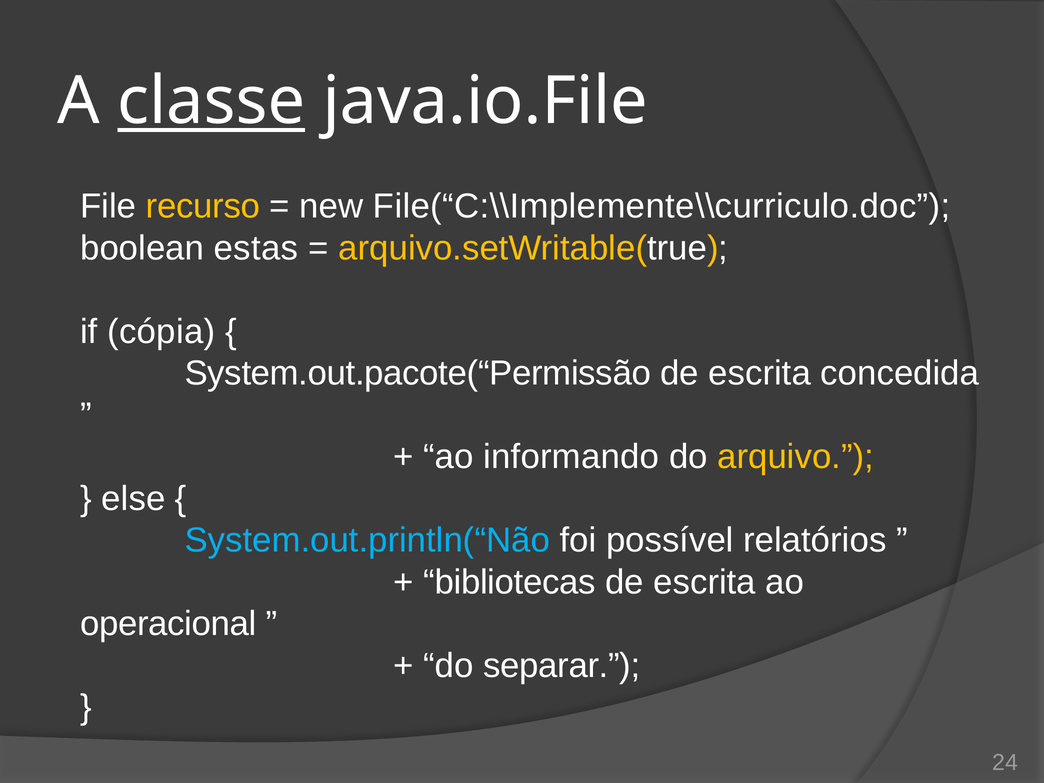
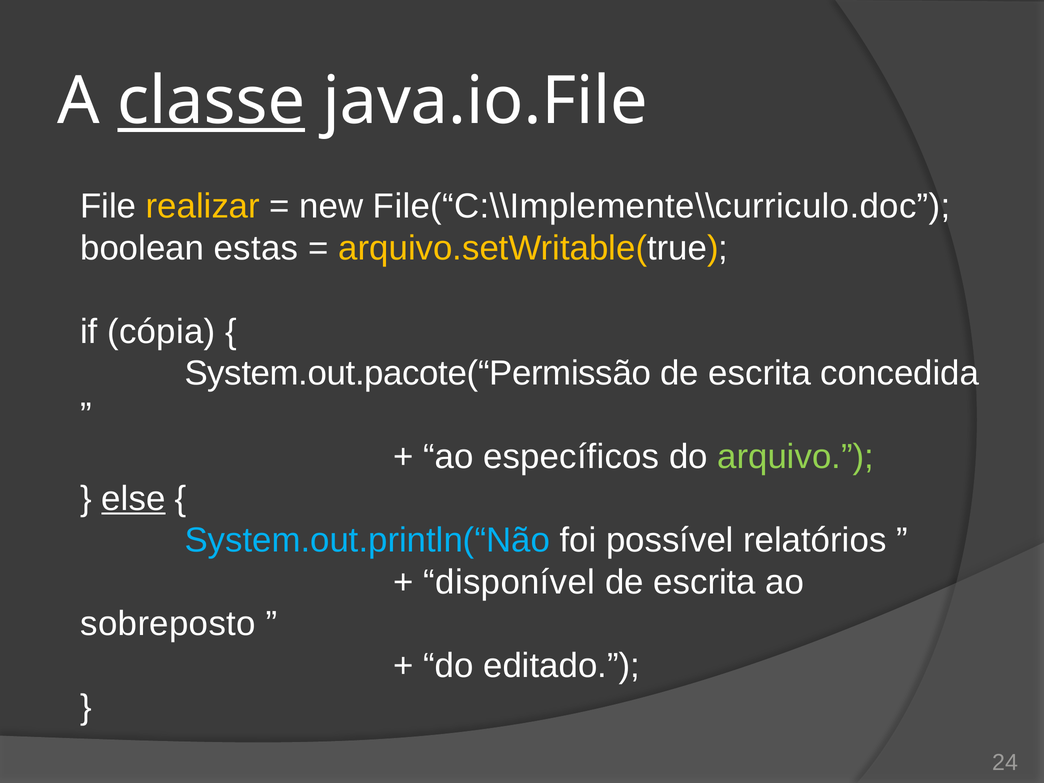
recurso: recurso -> realizar
informando: informando -> específicos
arquivo colour: yellow -> light green
else underline: none -> present
bibliotecas: bibliotecas -> disponível
operacional: operacional -> sobreposto
separar: separar -> editado
